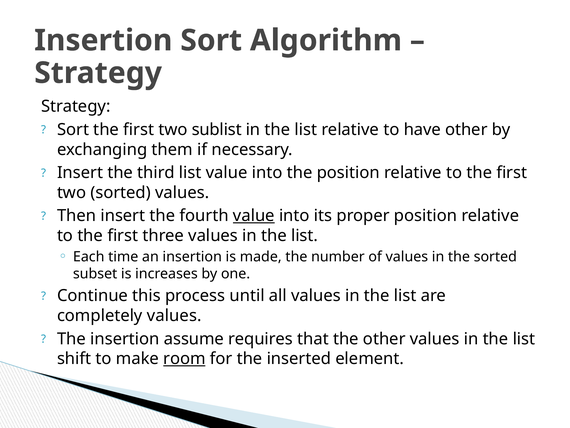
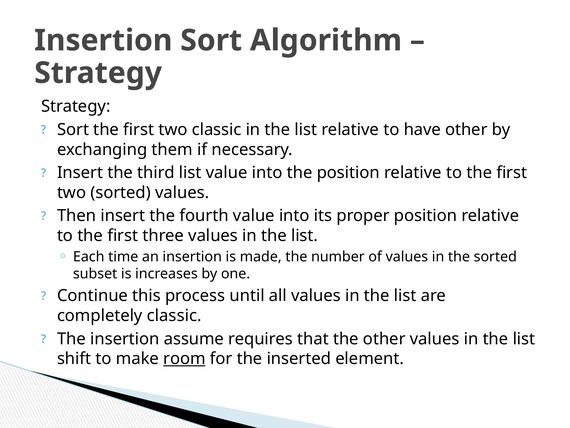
two sublist: sublist -> classic
value at (254, 216) underline: present -> none
completely values: values -> classic
